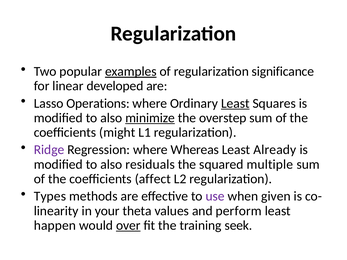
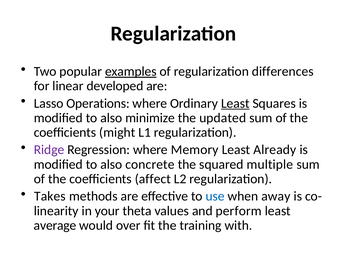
significance: significance -> differences
minimize underline: present -> none
overstep: overstep -> updated
Whereas: Whereas -> Memory
residuals: residuals -> concrete
Types: Types -> Takes
use colour: purple -> blue
given: given -> away
happen: happen -> average
over underline: present -> none
seek: seek -> with
